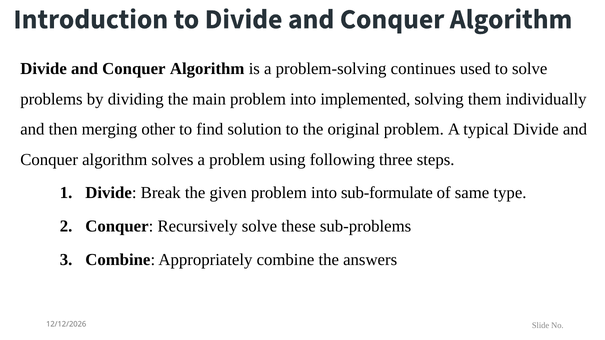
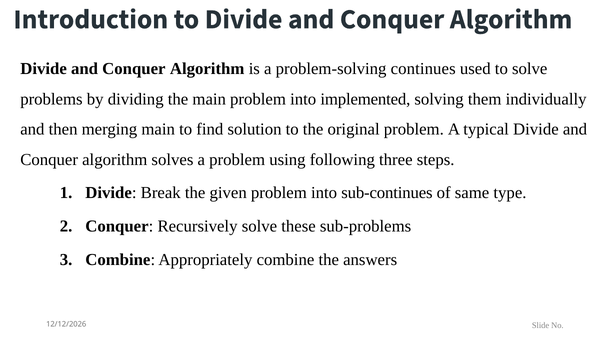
merging other: other -> main
sub-formulate: sub-formulate -> sub-continues
